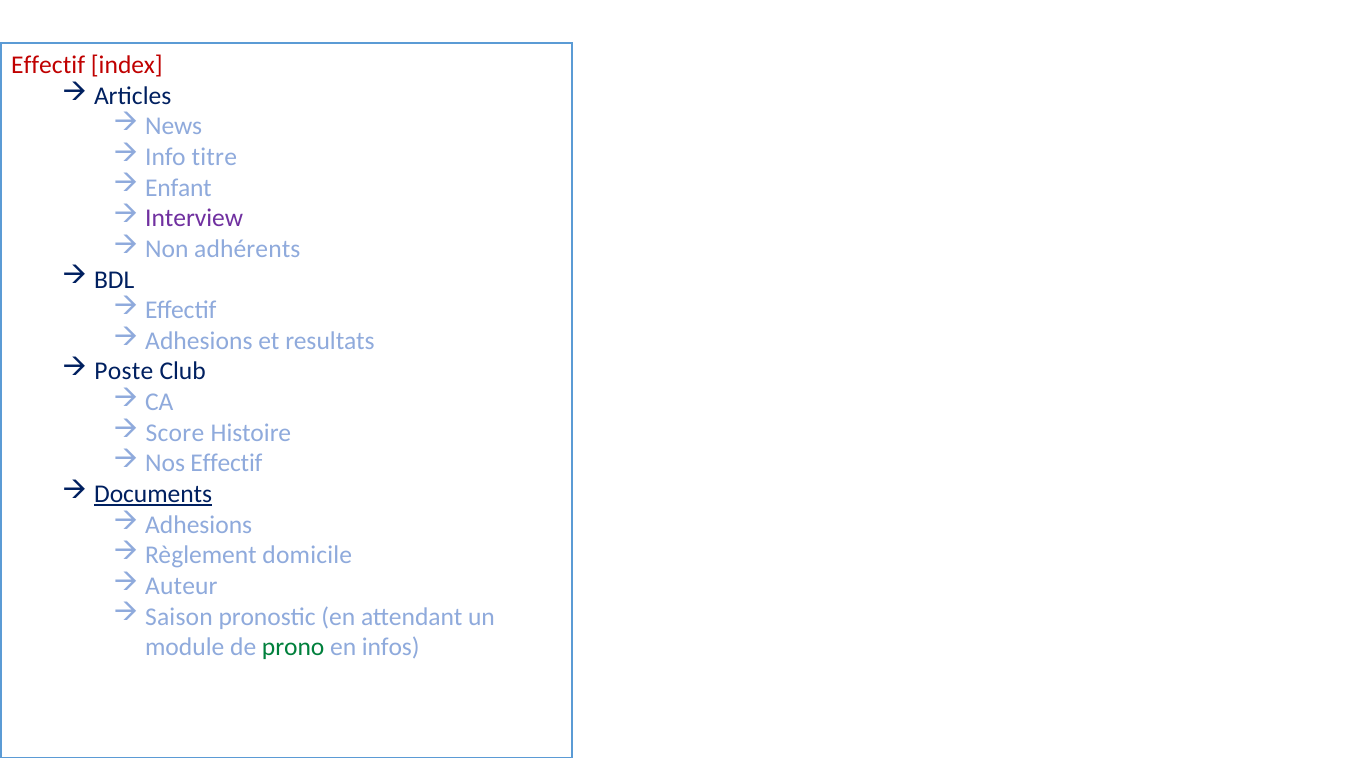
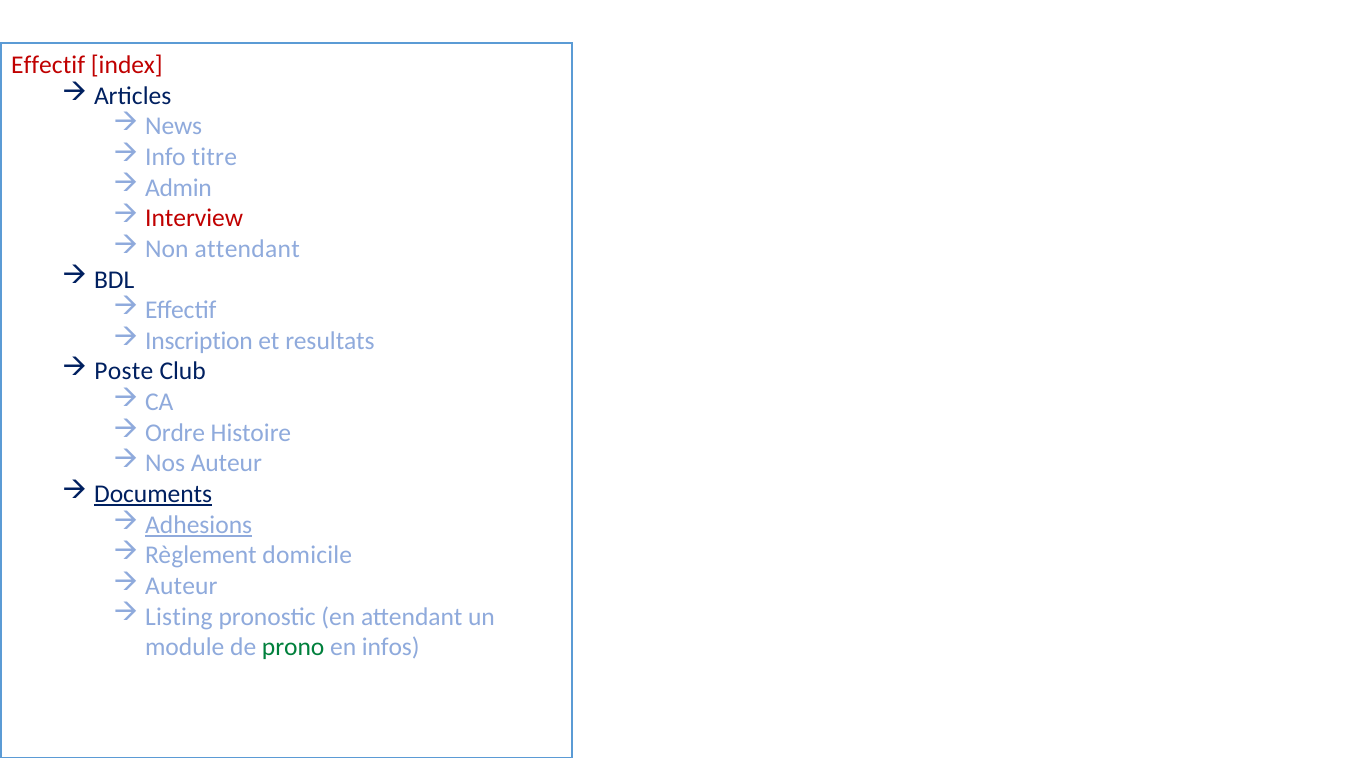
Enfant: Enfant -> Admin
Interview colour: purple -> red
Non adhérents: adhérents -> attendant
Adhesions at (199, 341): Adhesions -> Inscription
Score: Score -> Ordre
Nos Effectif: Effectif -> Auteur
Adhesions at (199, 525) underline: none -> present
Saison: Saison -> Listing
